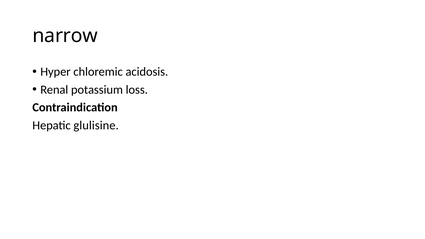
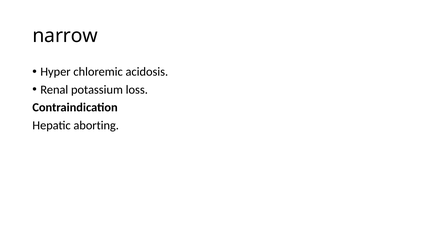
glulisine: glulisine -> aborting
